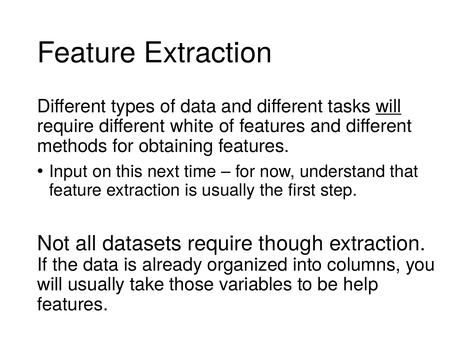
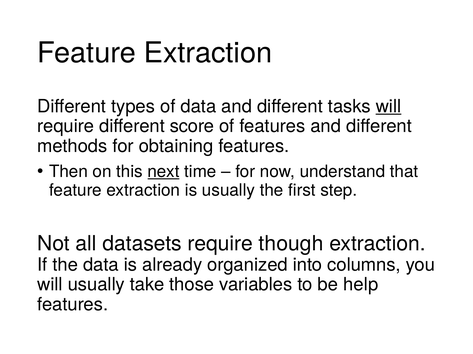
white: white -> score
Input: Input -> Then
next underline: none -> present
